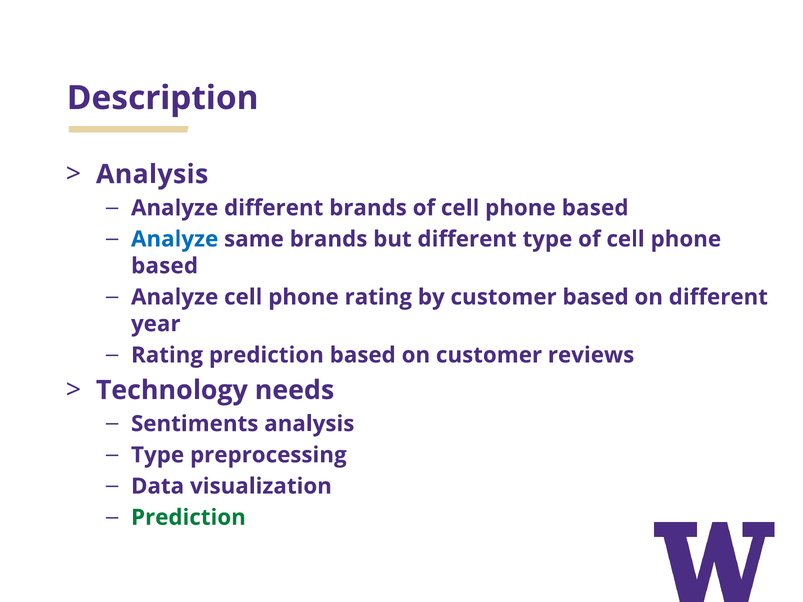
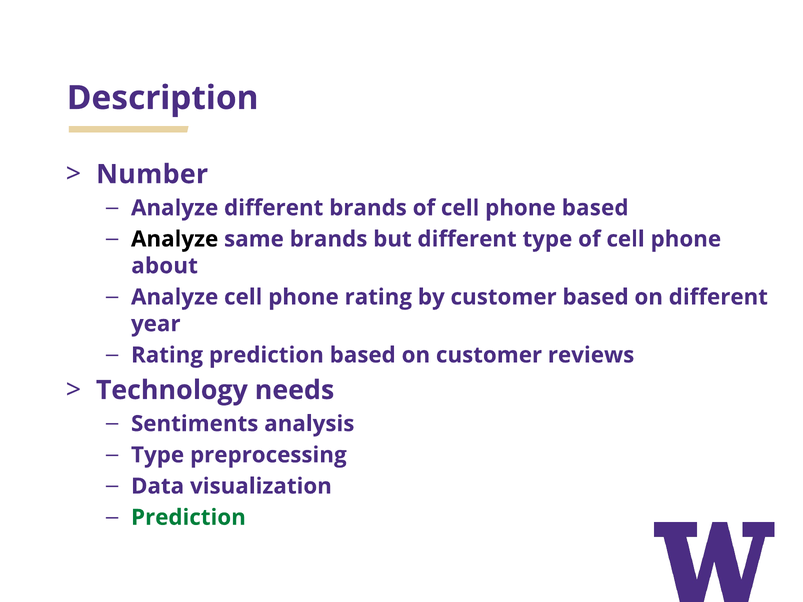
Analysis at (152, 174): Analysis -> Number
Analyze at (175, 239) colour: blue -> black
based at (165, 266): based -> about
